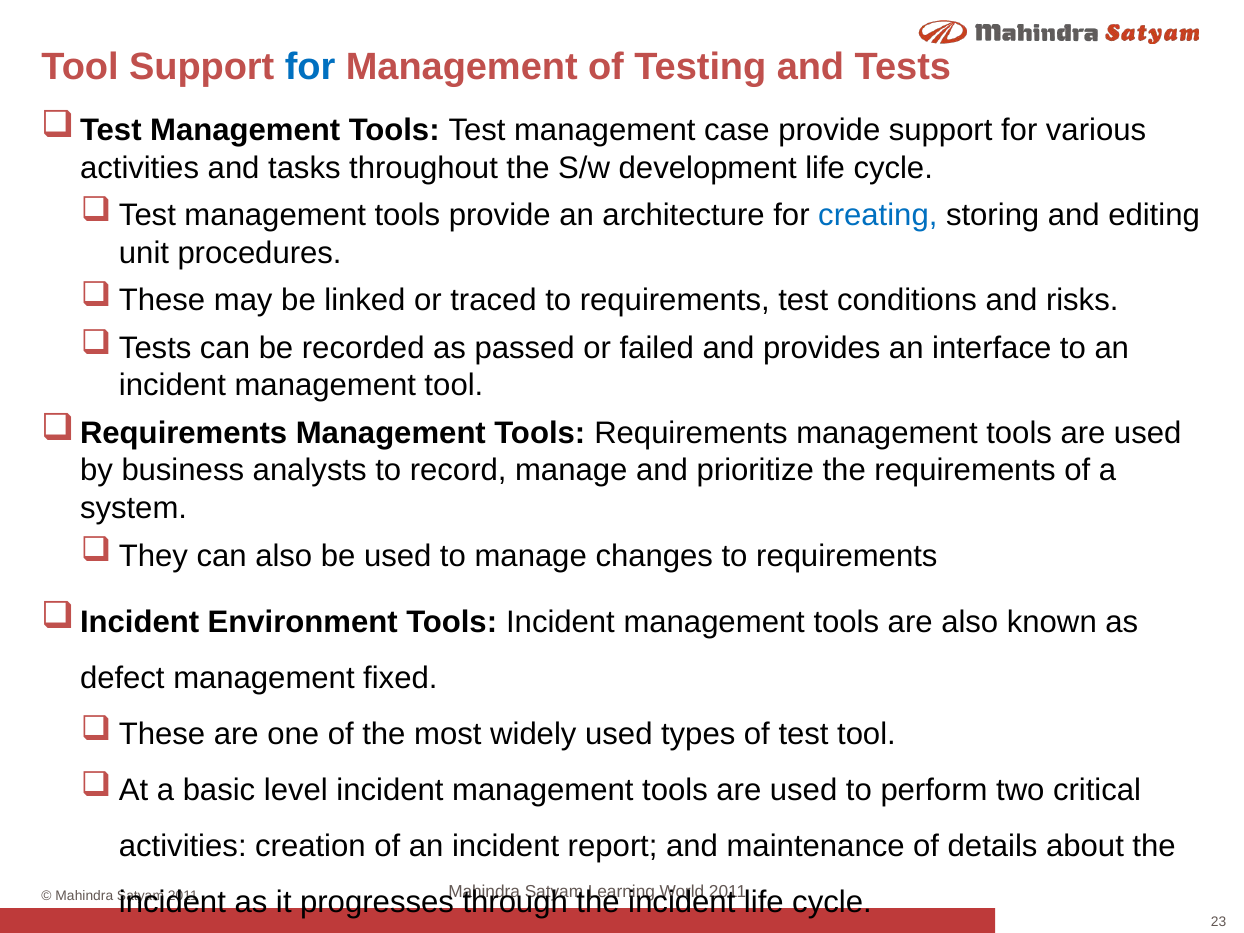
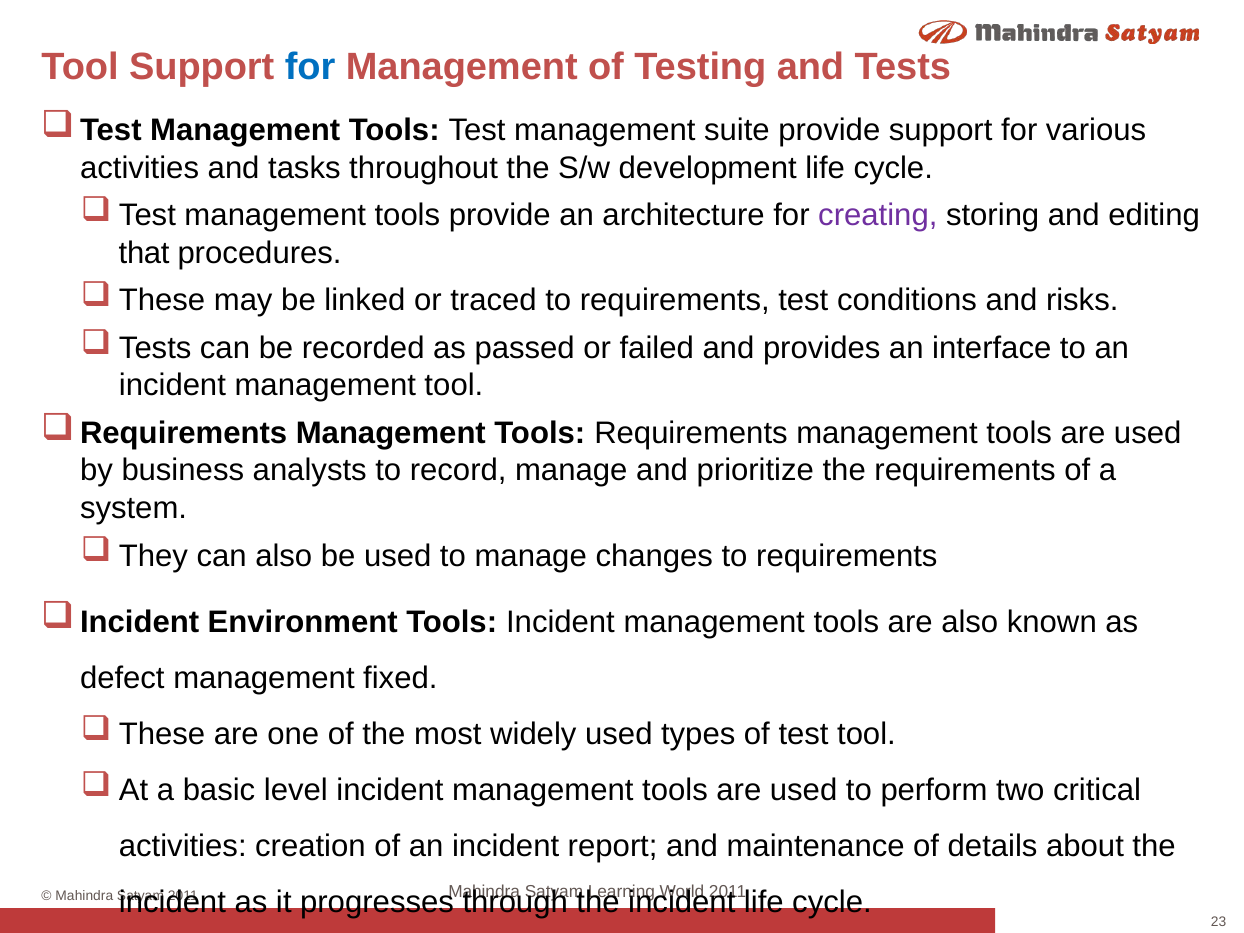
case: case -> suite
creating colour: blue -> purple
unit: unit -> that
